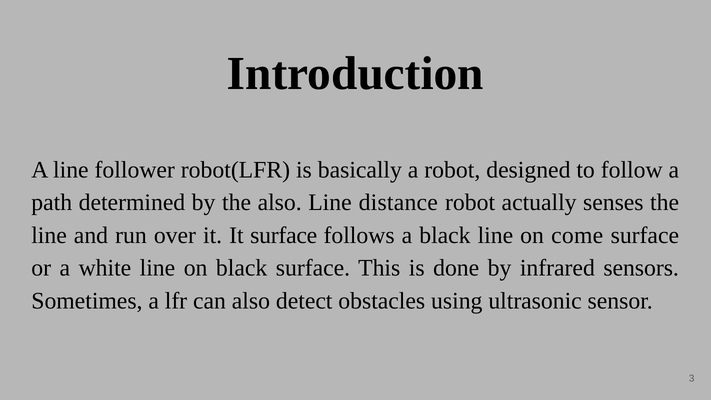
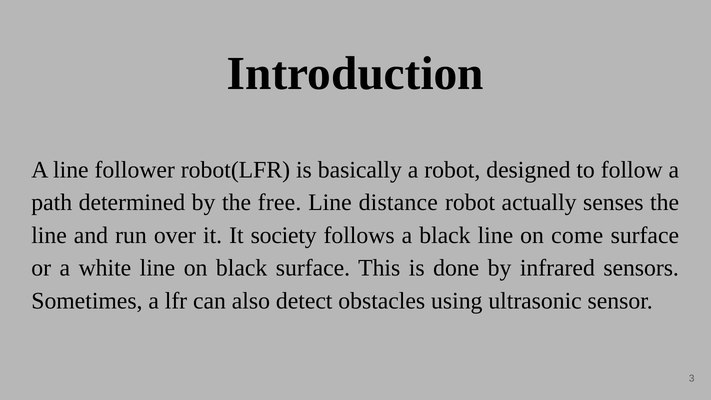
the also: also -> free
It surface: surface -> society
